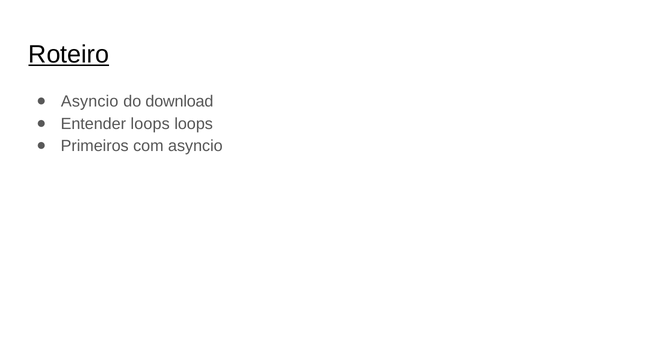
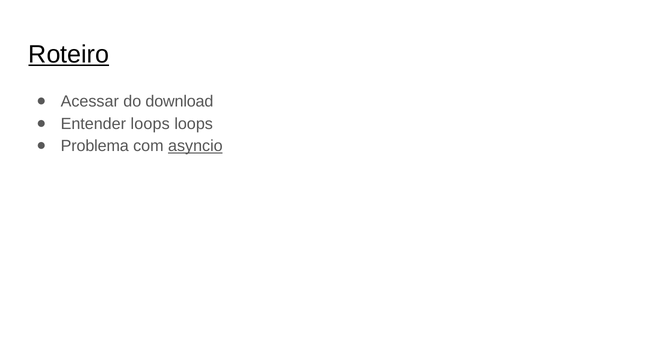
Asyncio at (90, 101): Asyncio -> Acessar
Primeiros: Primeiros -> Problema
asyncio at (195, 146) underline: none -> present
